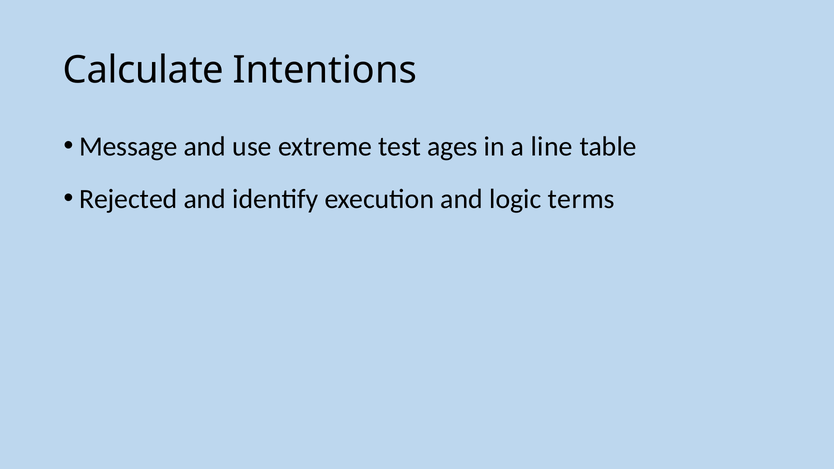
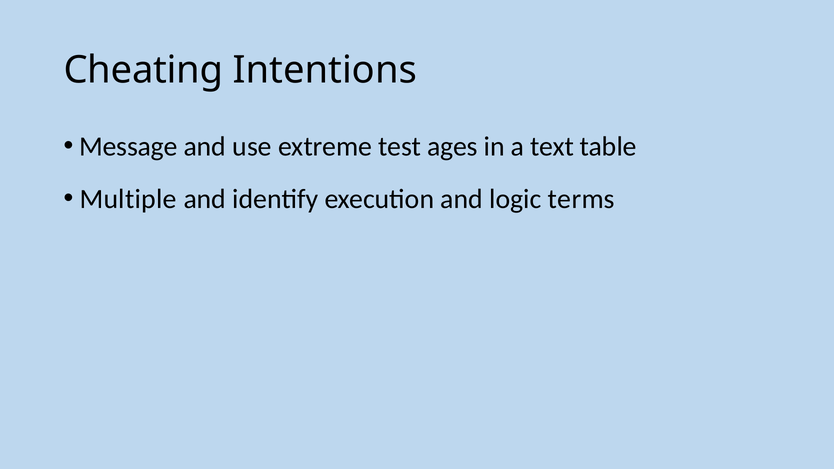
Calculate: Calculate -> Cheating
line: line -> text
Rejected: Rejected -> Multiple
